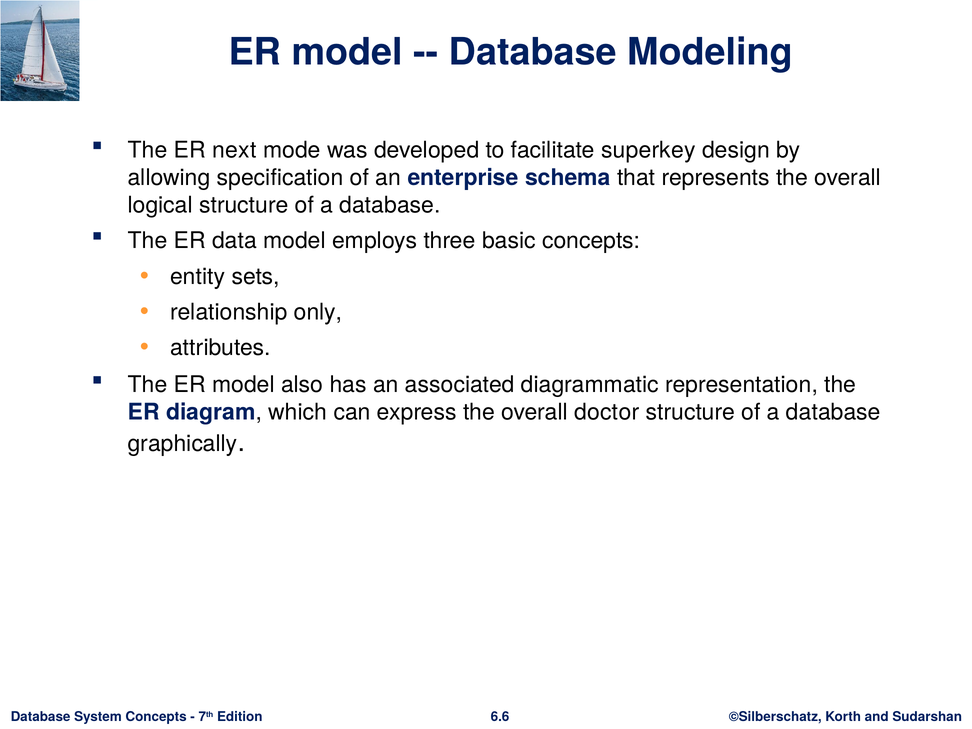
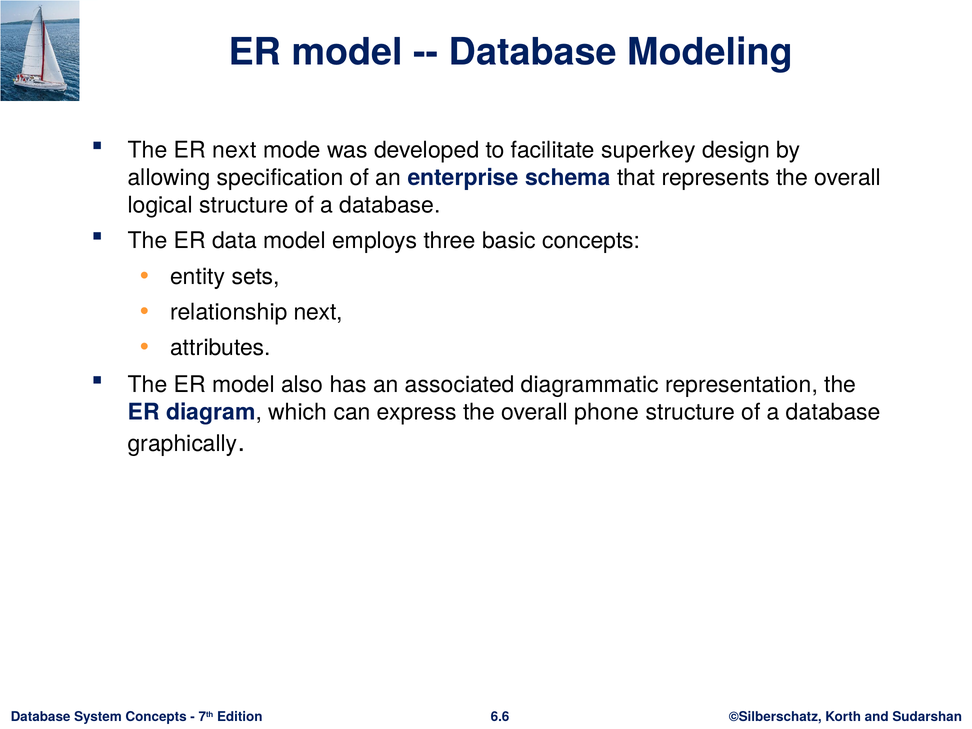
relationship only: only -> next
doctor: doctor -> phone
